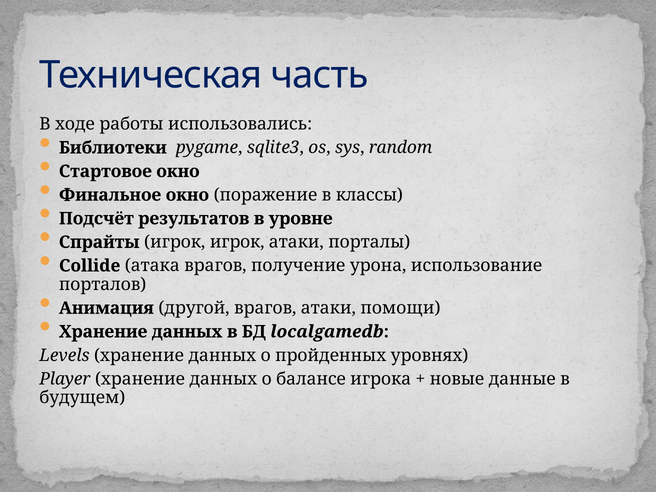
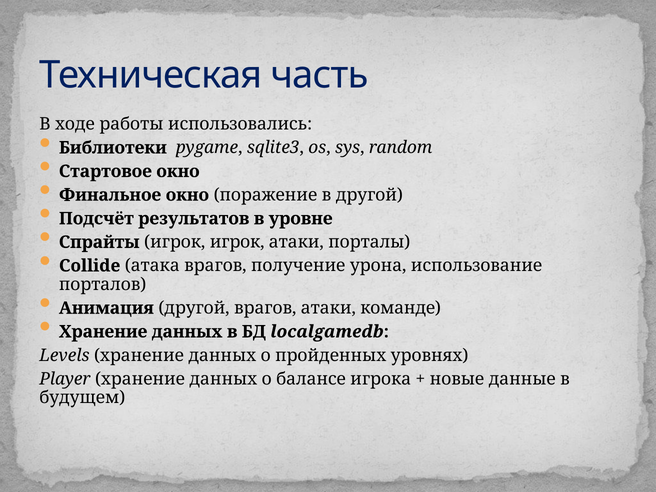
в классы: классы -> другой
помощи: помощи -> команде
